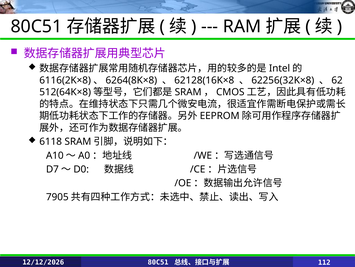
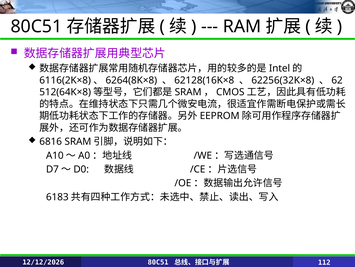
6118: 6118 -> 6816
7905: 7905 -> 6183
